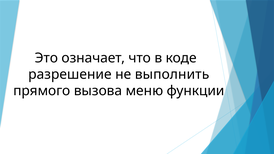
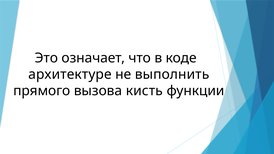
разрешение: разрешение -> архитектуре
меню: меню -> кисть
